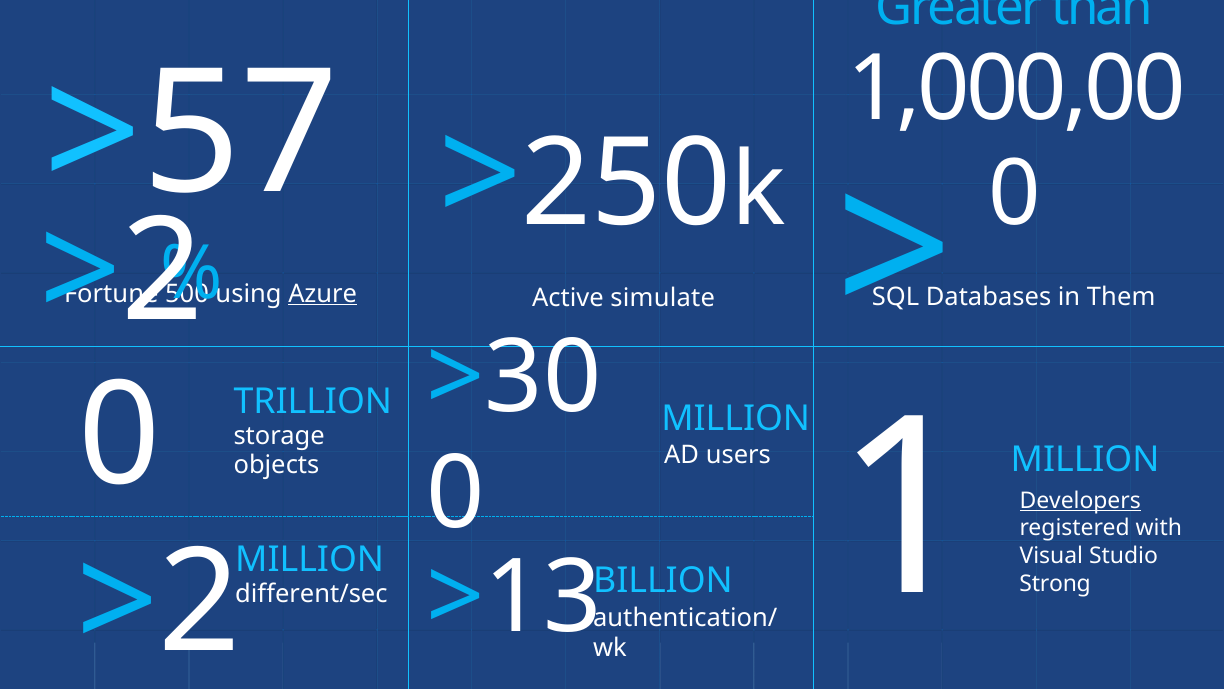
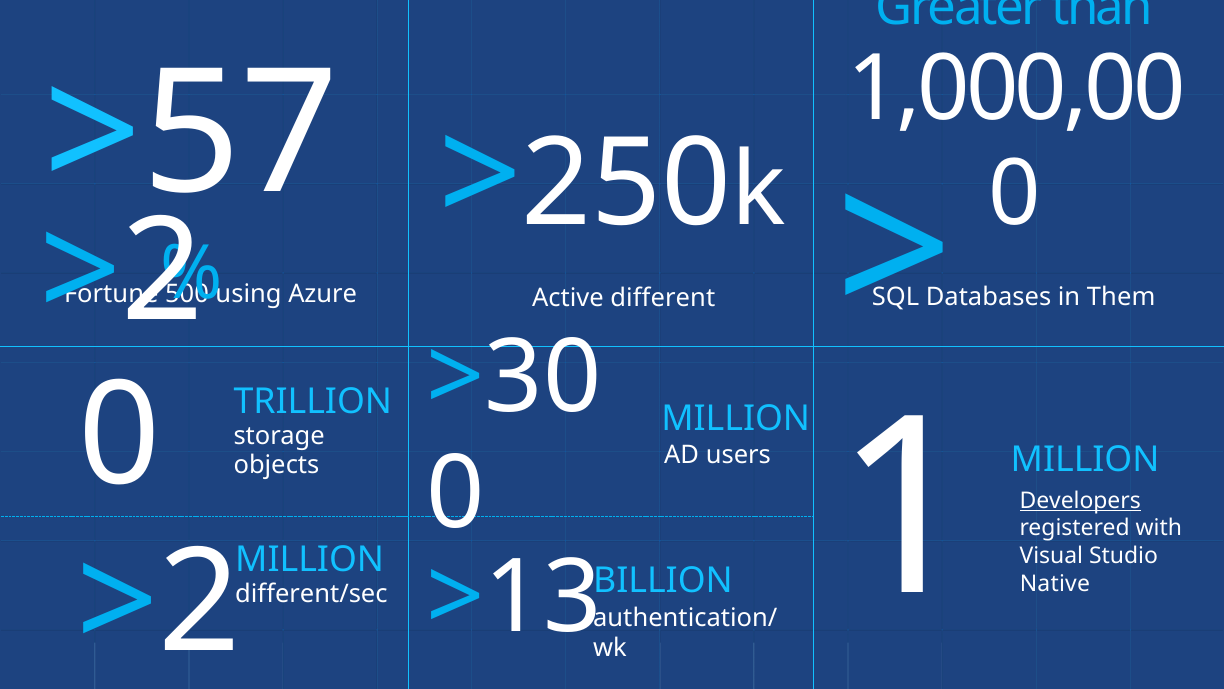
Azure underline: present -> none
simulate: simulate -> different
Strong: Strong -> Native
